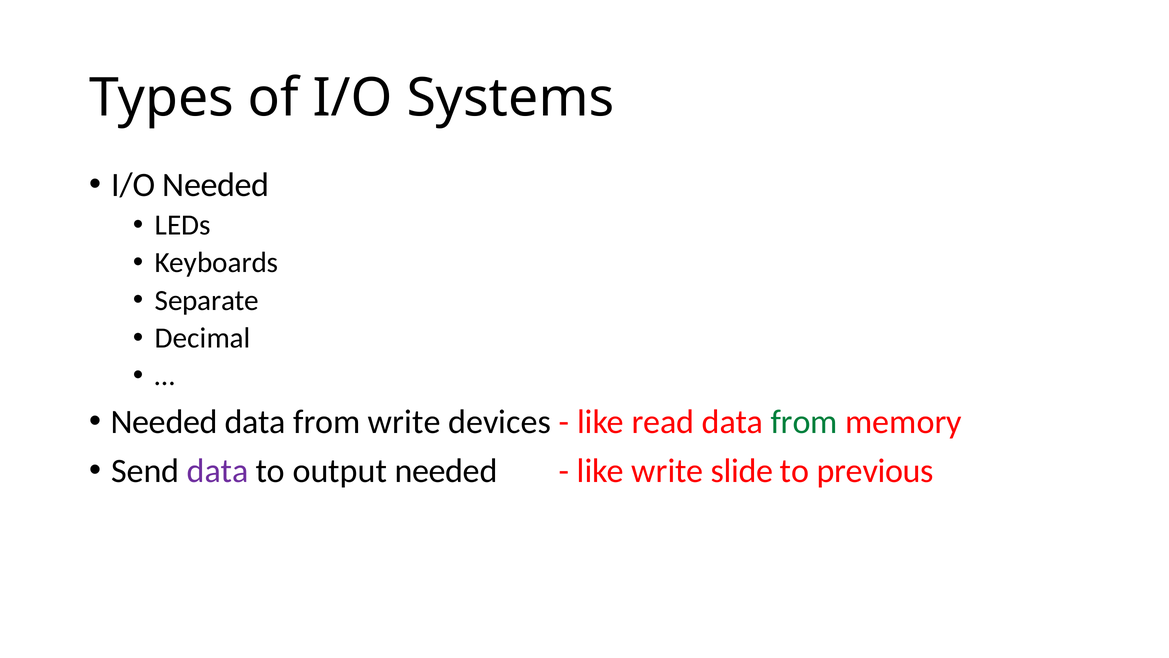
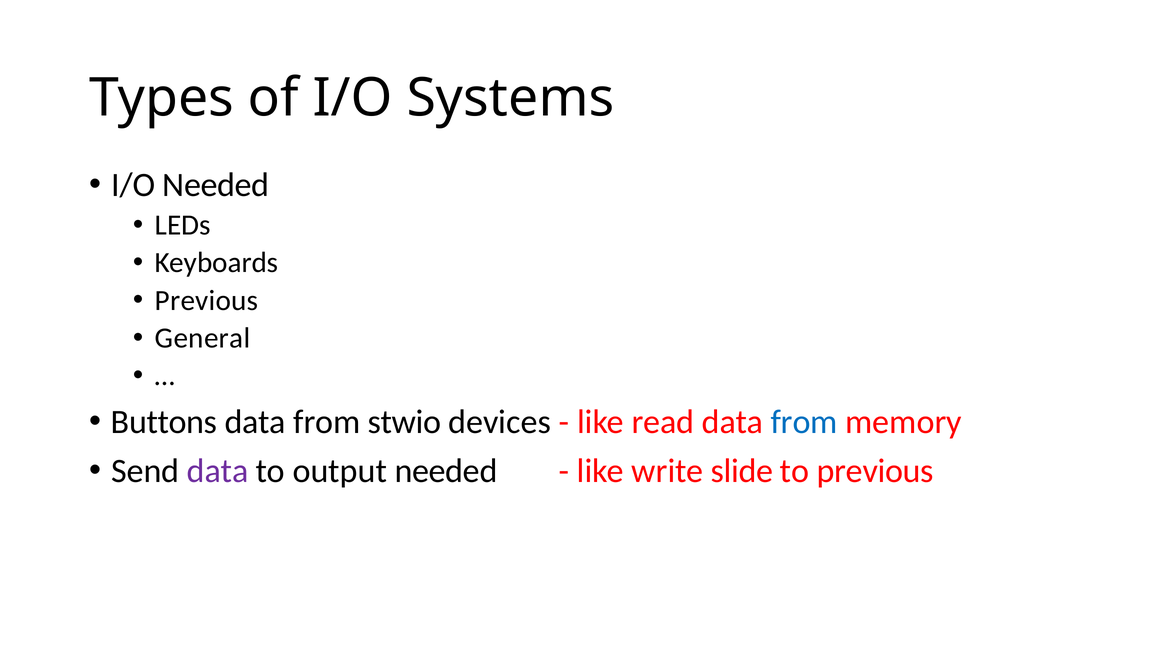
Separate at (207, 300): Separate -> Previous
Decimal: Decimal -> General
Needed at (164, 422): Needed -> Buttons
from write: write -> stwio
from at (804, 422) colour: green -> blue
